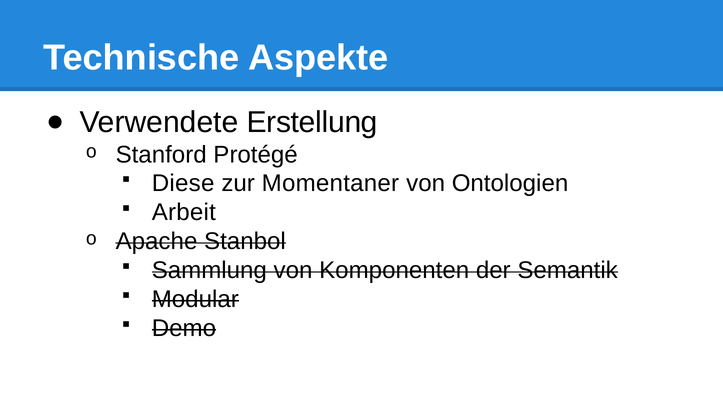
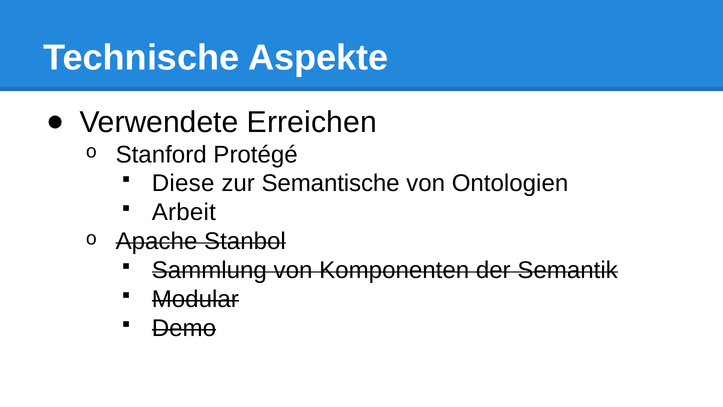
Erstellung: Erstellung -> Erreichen
Momentaner: Momentaner -> Semantische
